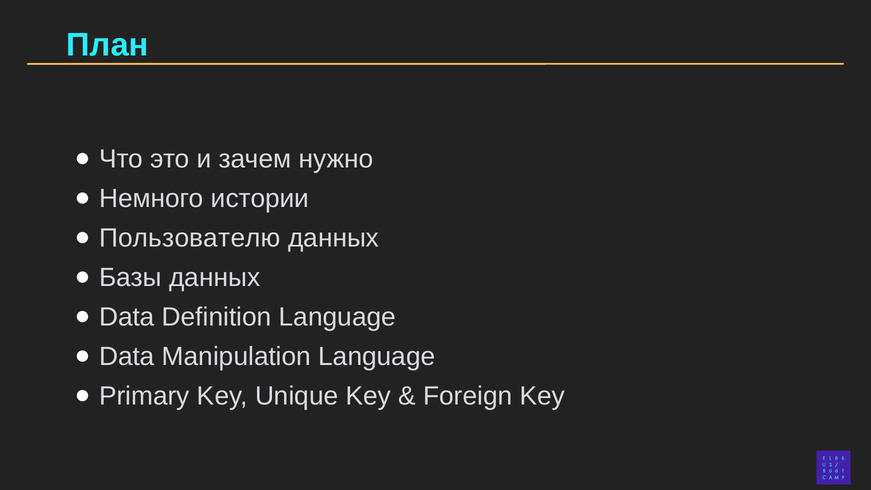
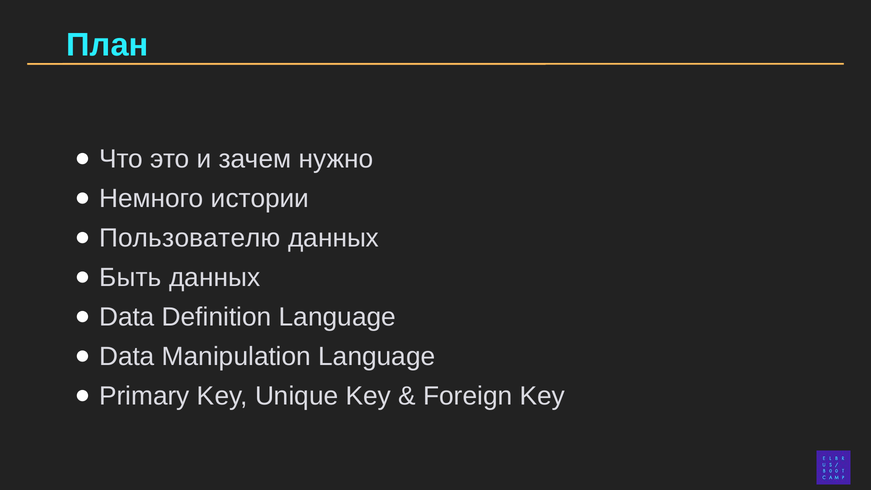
Базы: Базы -> Быть
